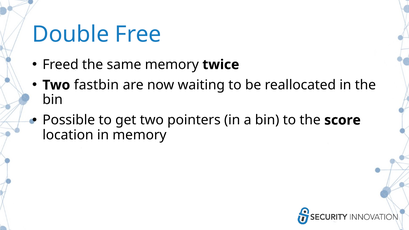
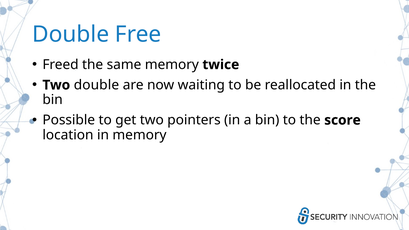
Two fastbin: fastbin -> double
